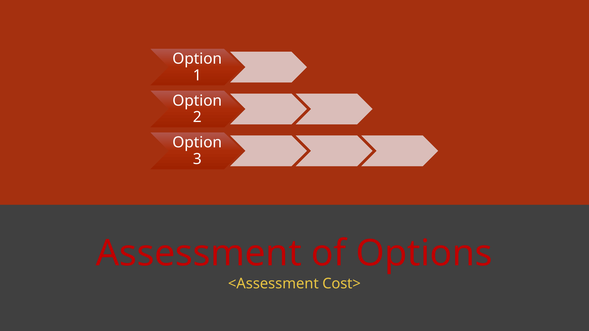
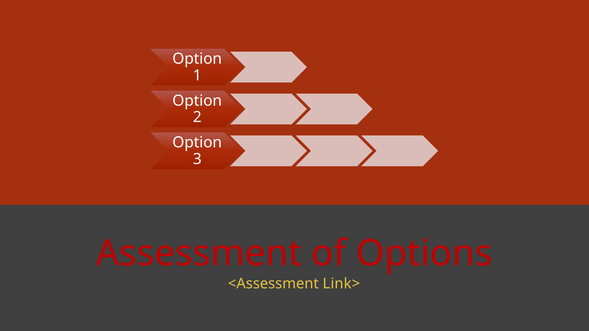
Cost>: Cost> -> Link>
